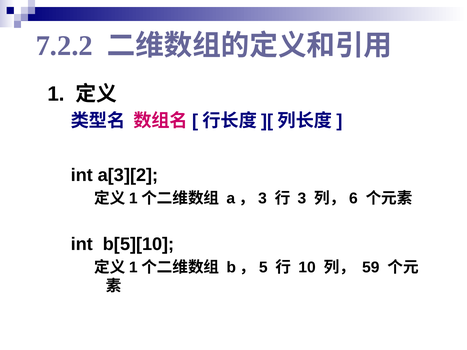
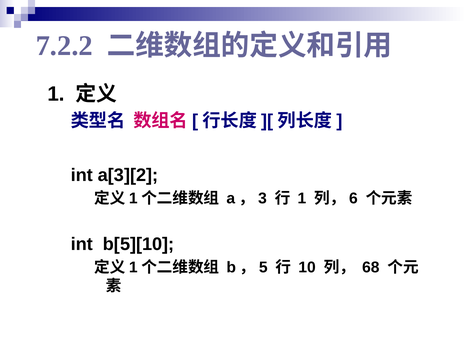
3 at (302, 199): 3 -> 1
59: 59 -> 68
